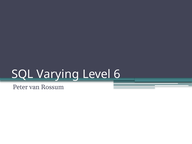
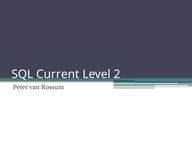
Varying: Varying -> Current
6: 6 -> 2
